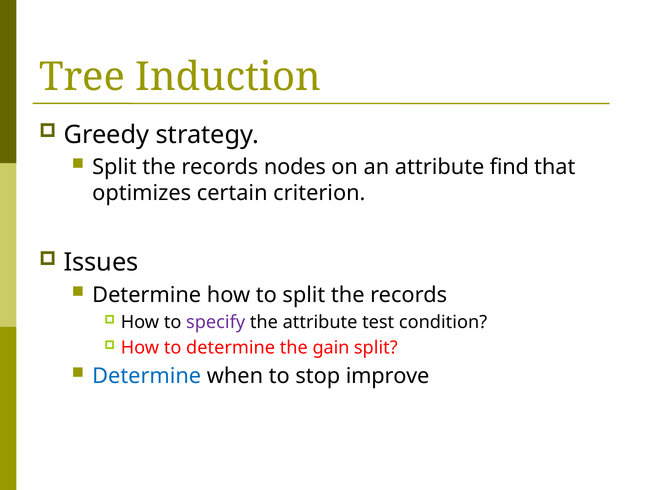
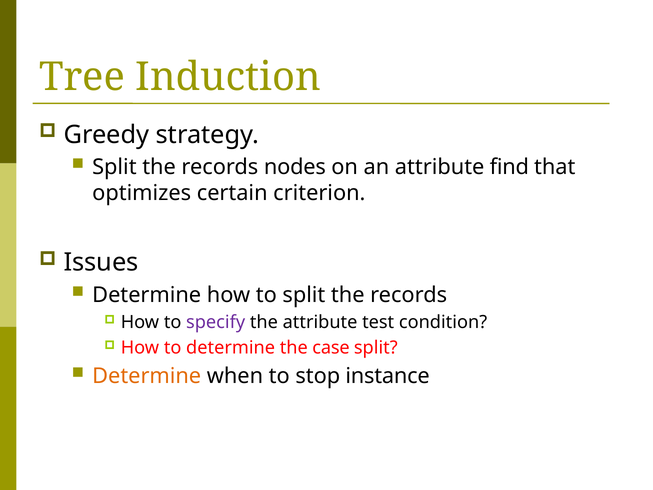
gain: gain -> case
Determine at (147, 376) colour: blue -> orange
improve: improve -> instance
